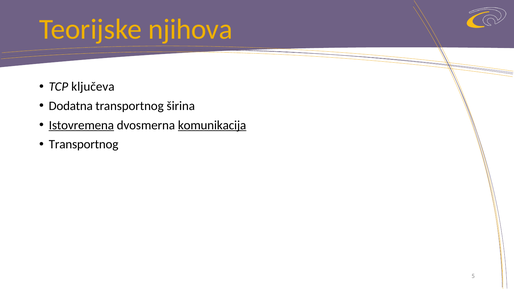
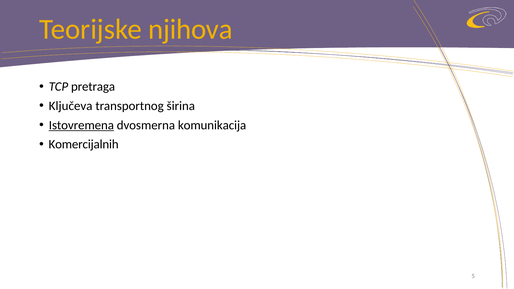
ključeva: ključeva -> pretraga
Dodatna: Dodatna -> Ključeva
komunikacija underline: present -> none
Transportnog at (84, 144): Transportnog -> Komercijalnih
